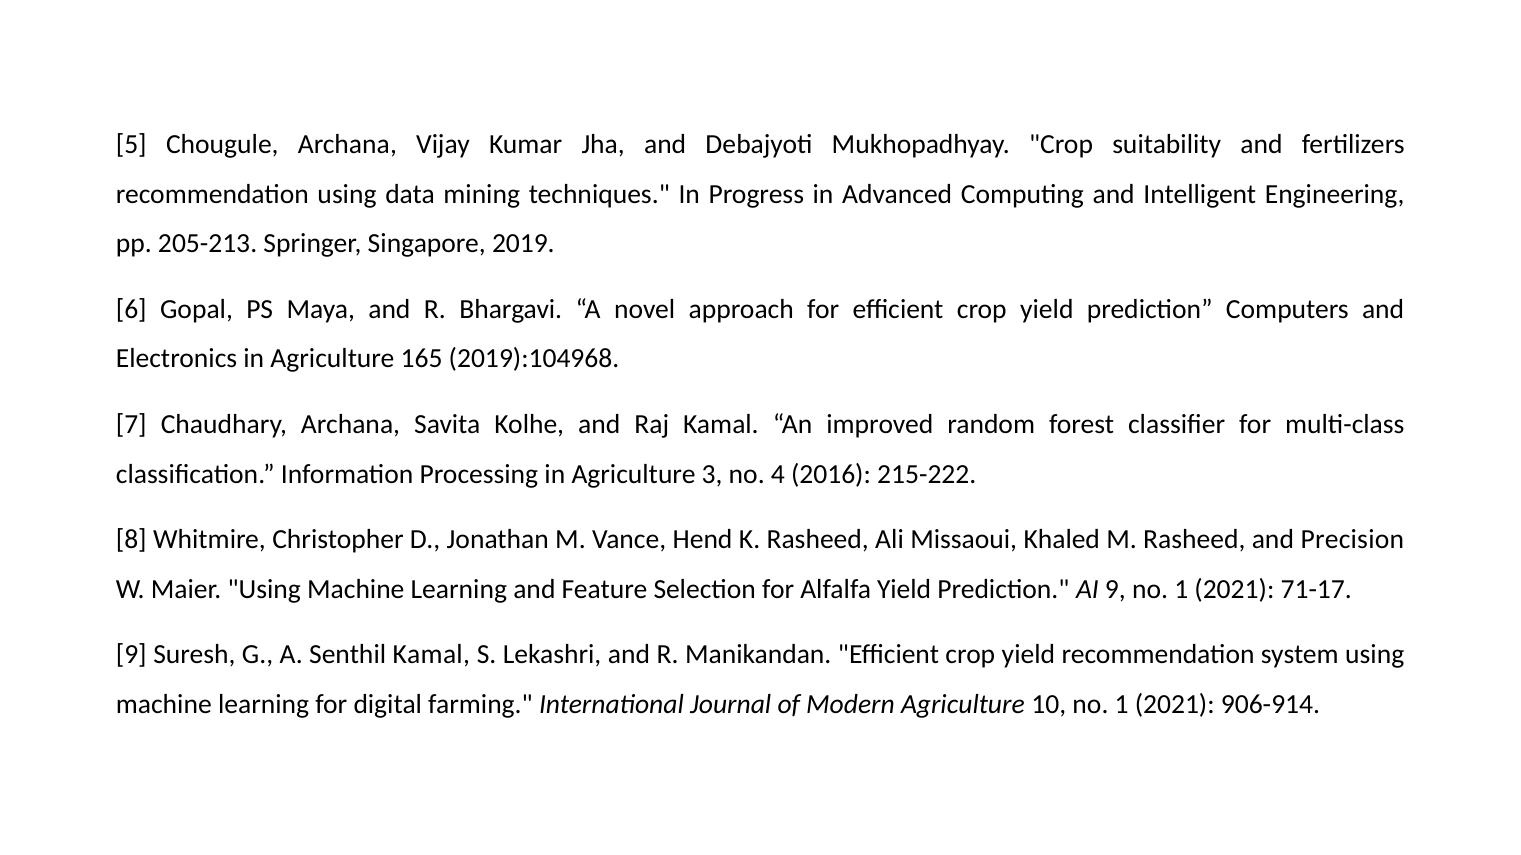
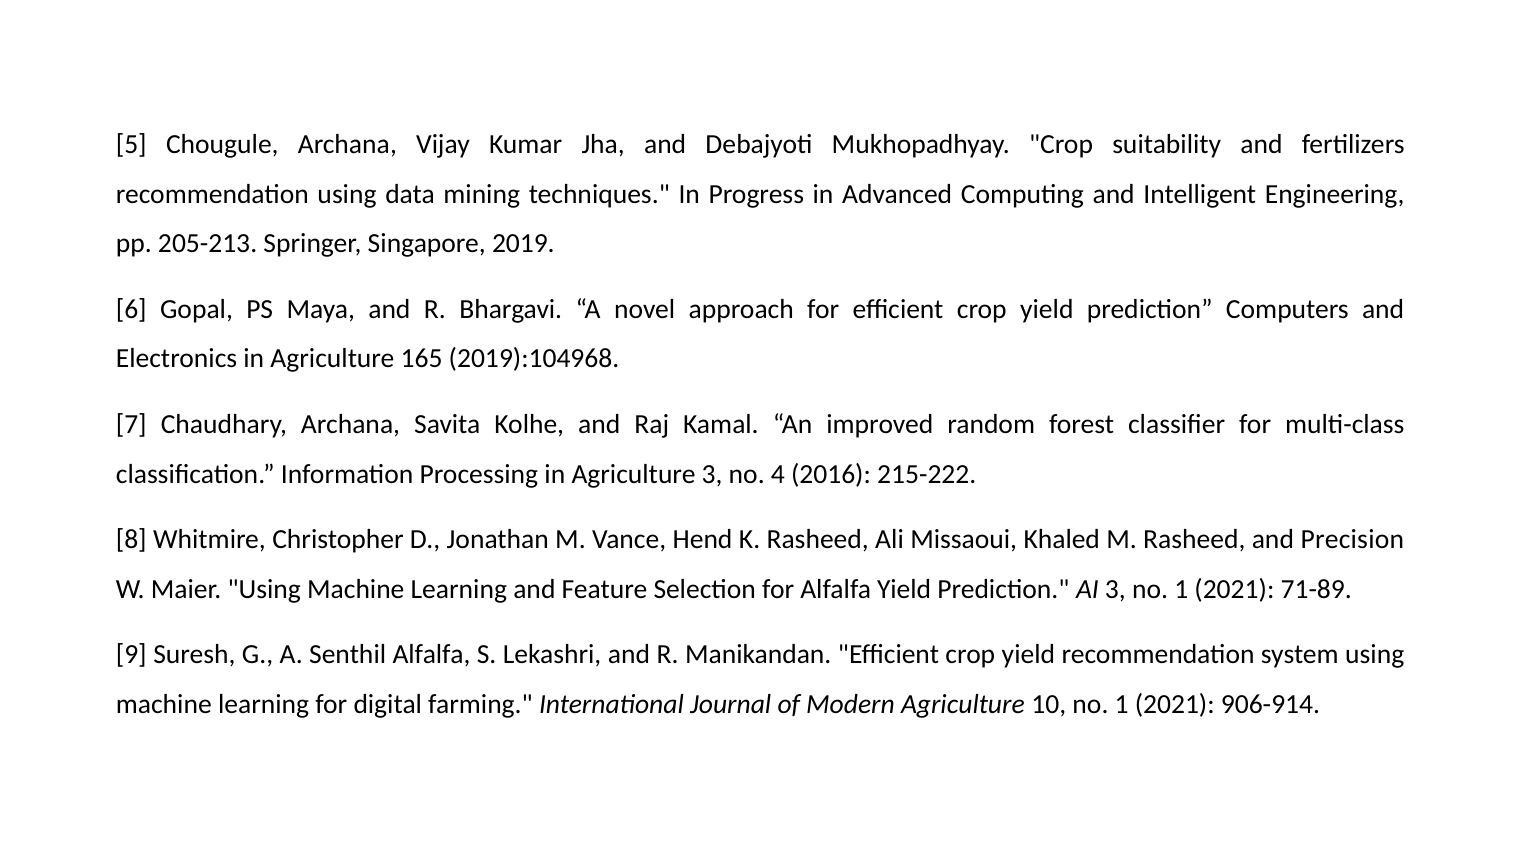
AI 9: 9 -> 3
71-17: 71-17 -> 71-89
Senthil Kamal: Kamal -> Alfalfa
